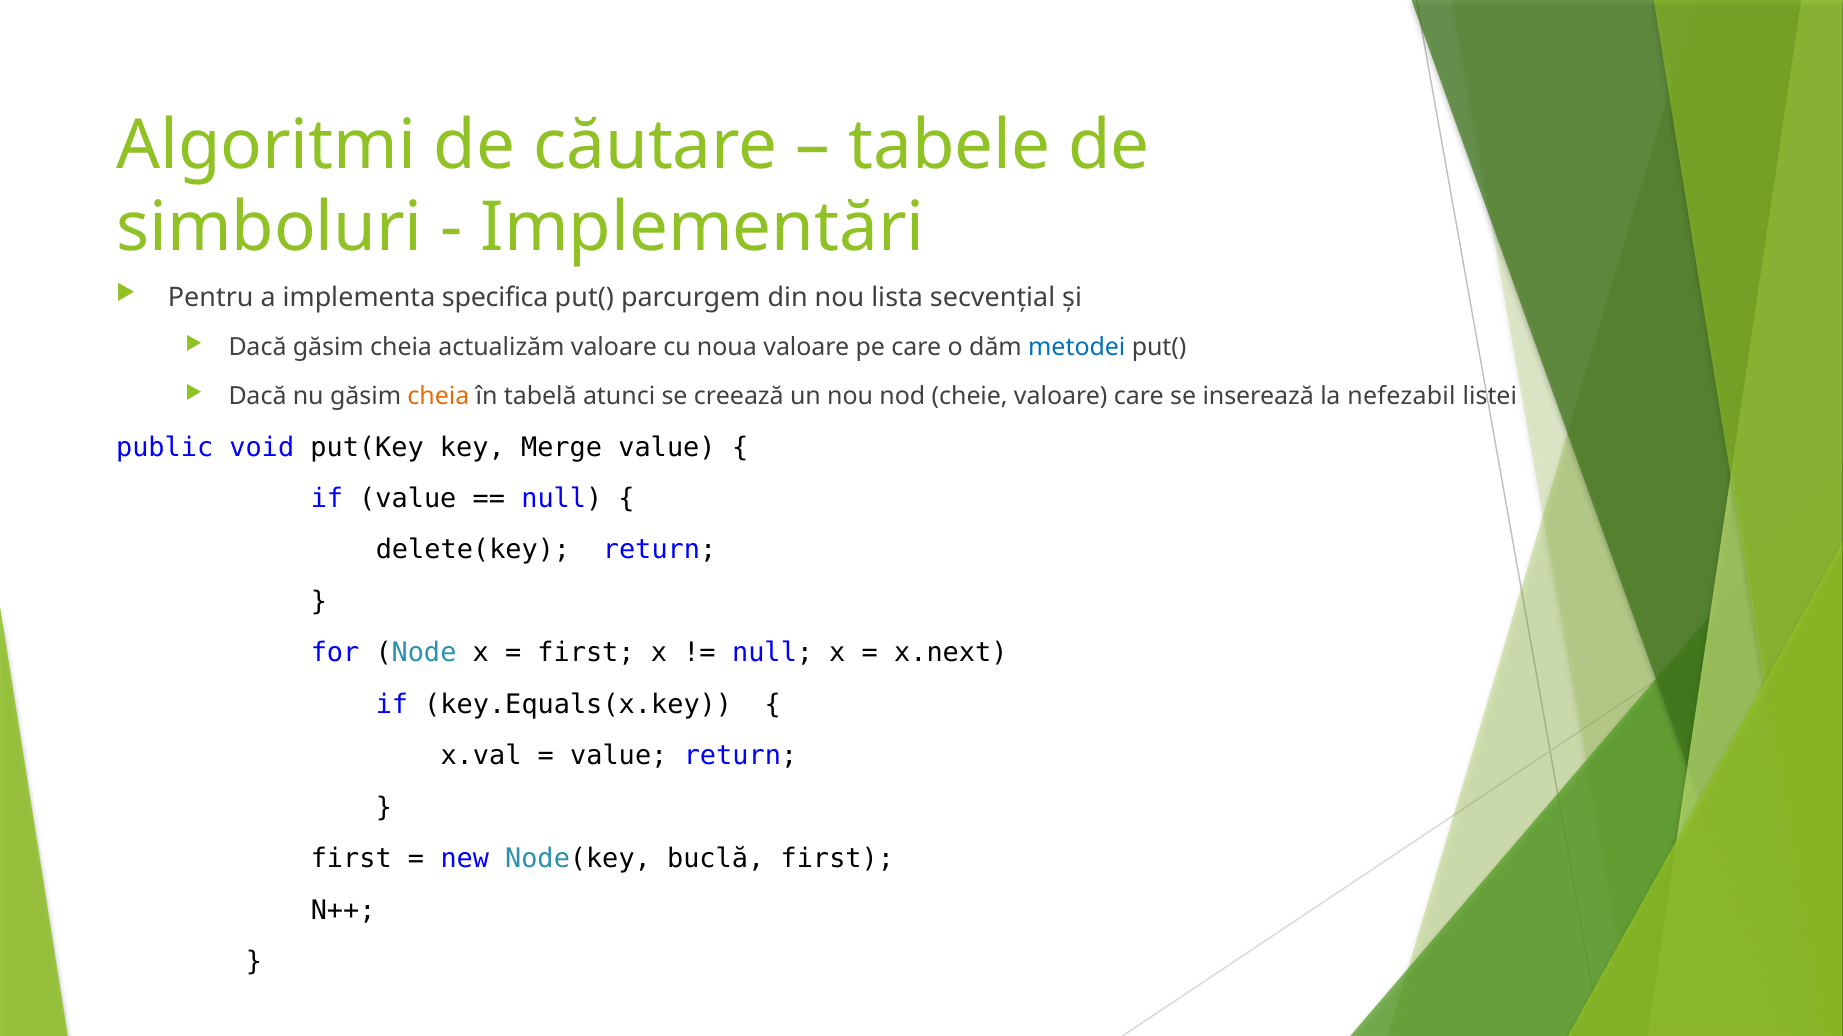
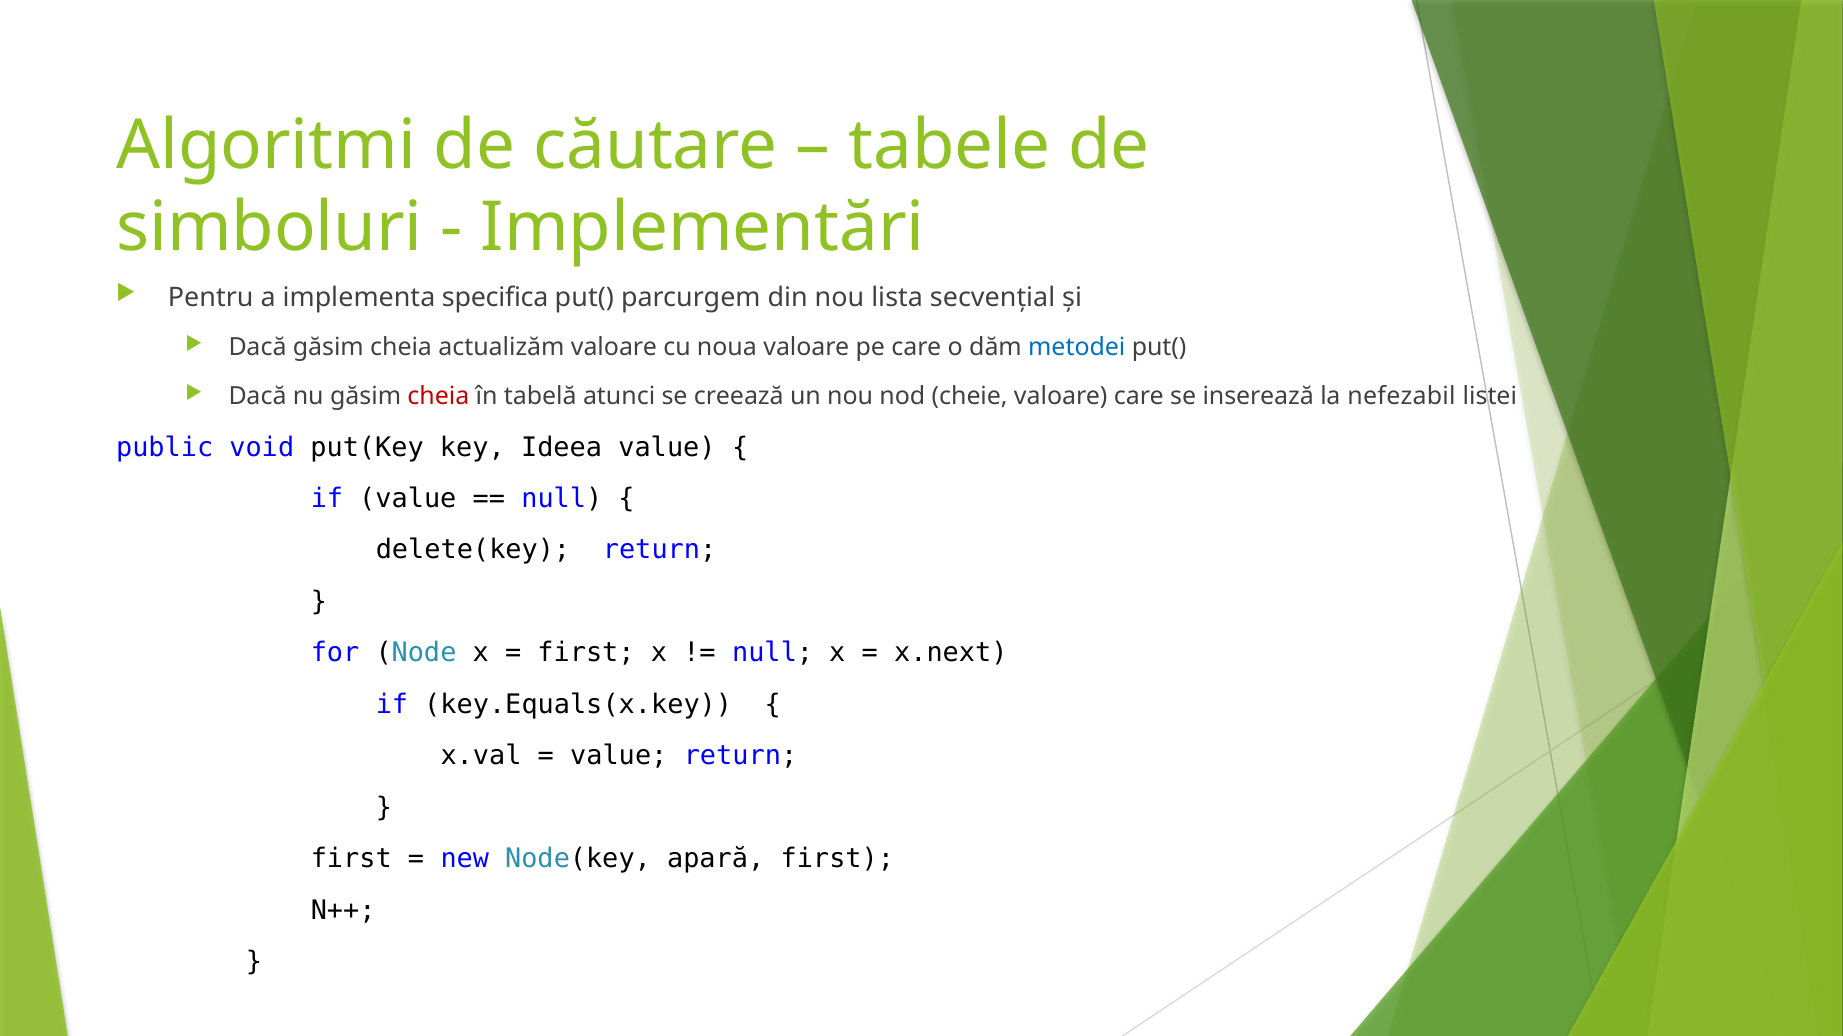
cheia at (438, 397) colour: orange -> red
Merge: Merge -> Ideea
buclă: buclă -> apară
